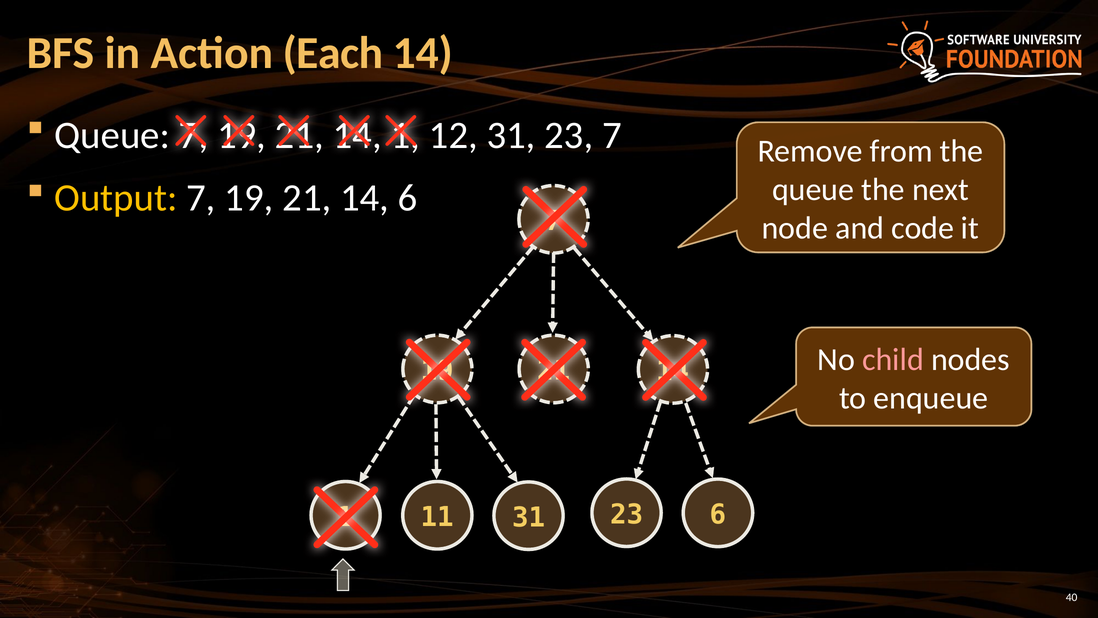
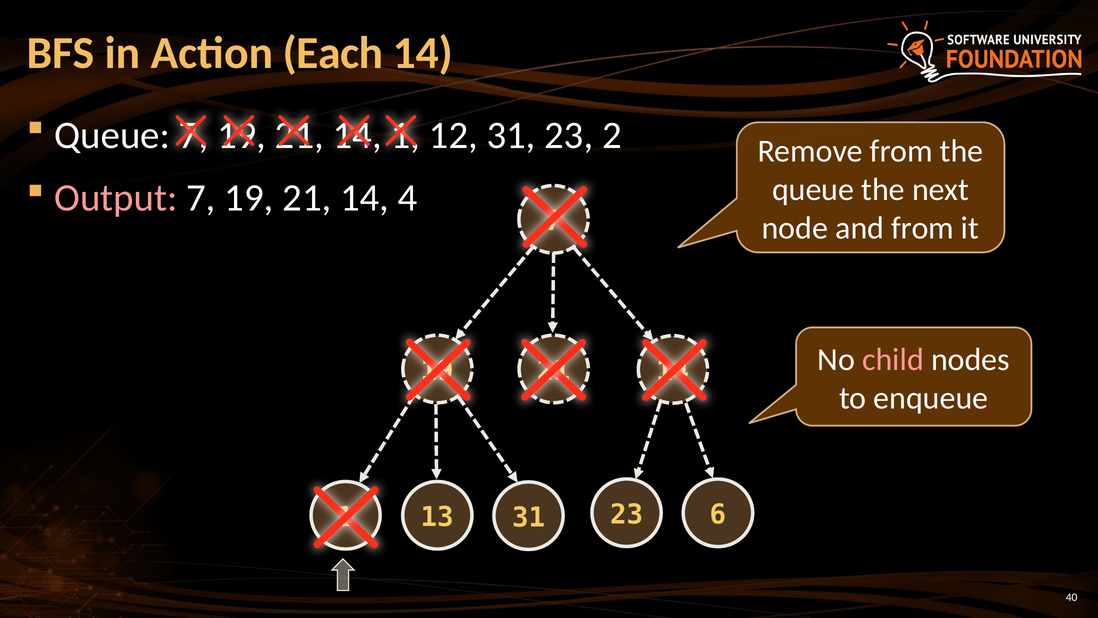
23 7: 7 -> 2
Output colour: yellow -> pink
14 6: 6 -> 4
and code: code -> from
11: 11 -> 13
